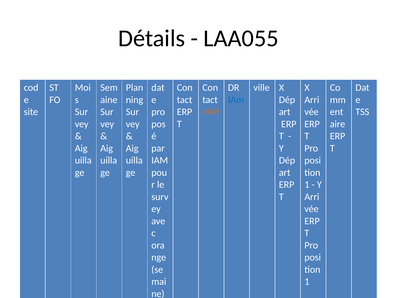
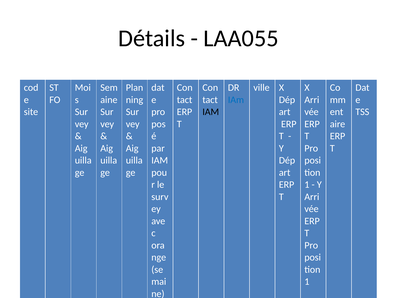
IAM at (211, 112) colour: orange -> black
